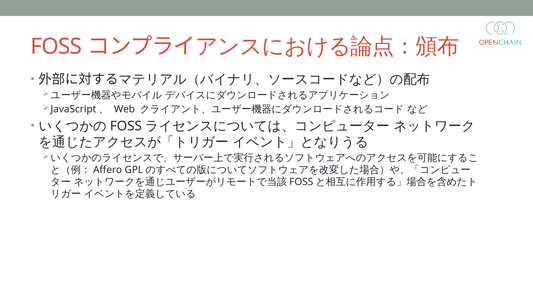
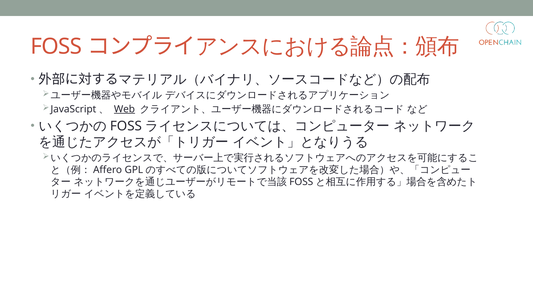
Web underline: none -> present
